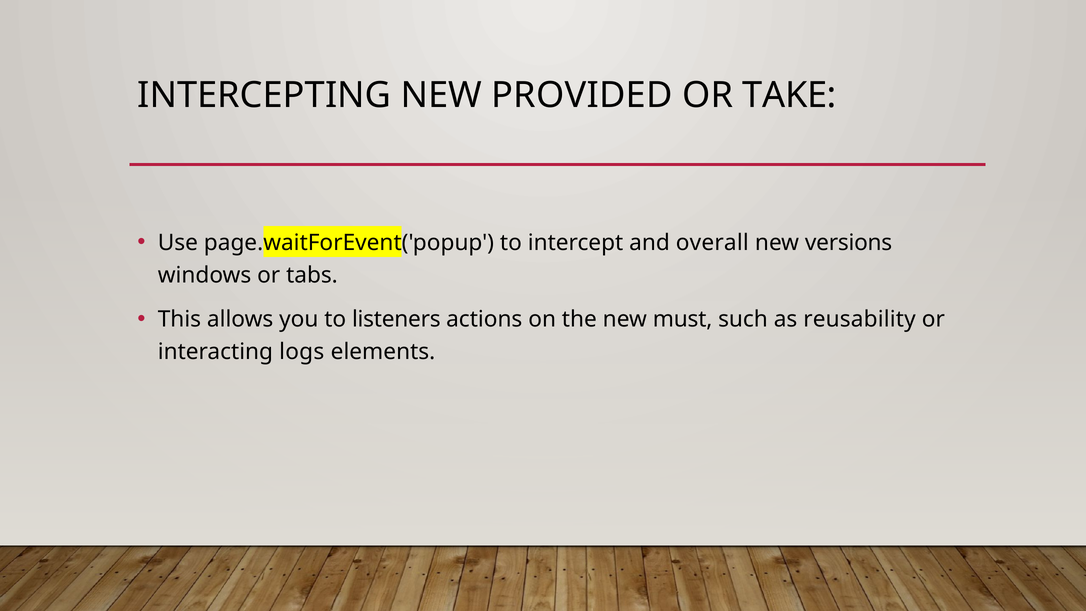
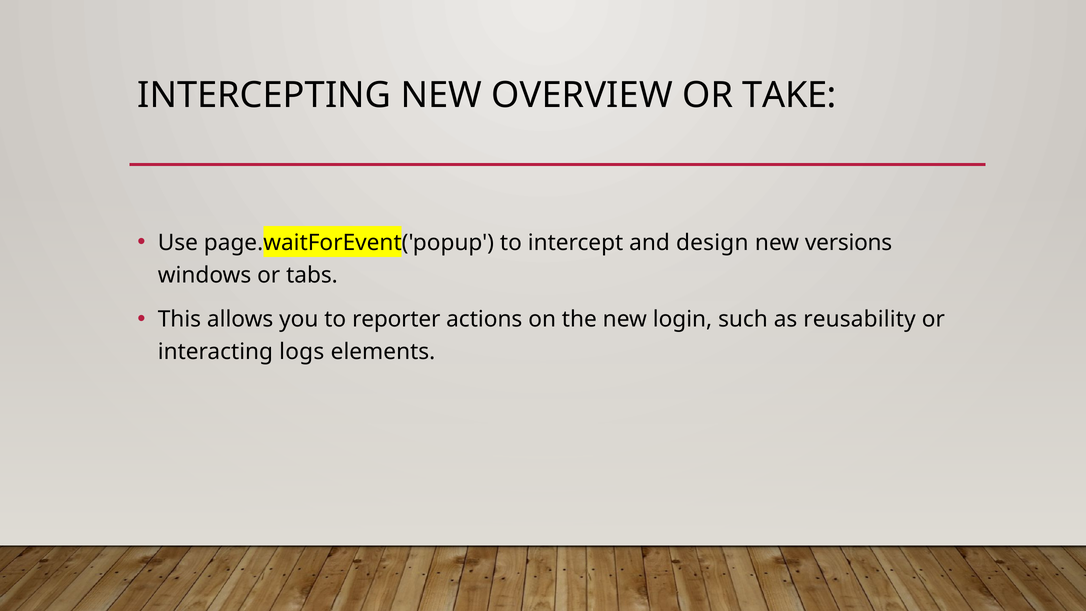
PROVIDED: PROVIDED -> OVERVIEW
overall: overall -> design
listeners: listeners -> reporter
must: must -> login
